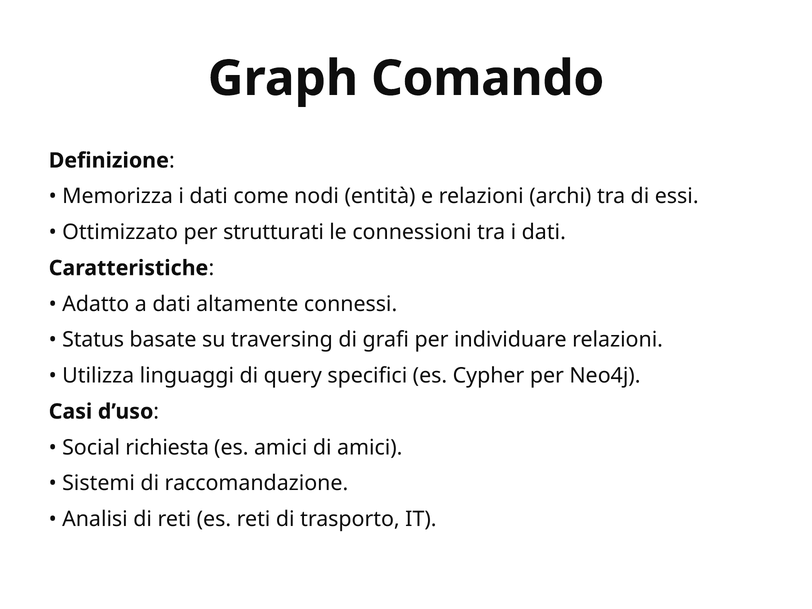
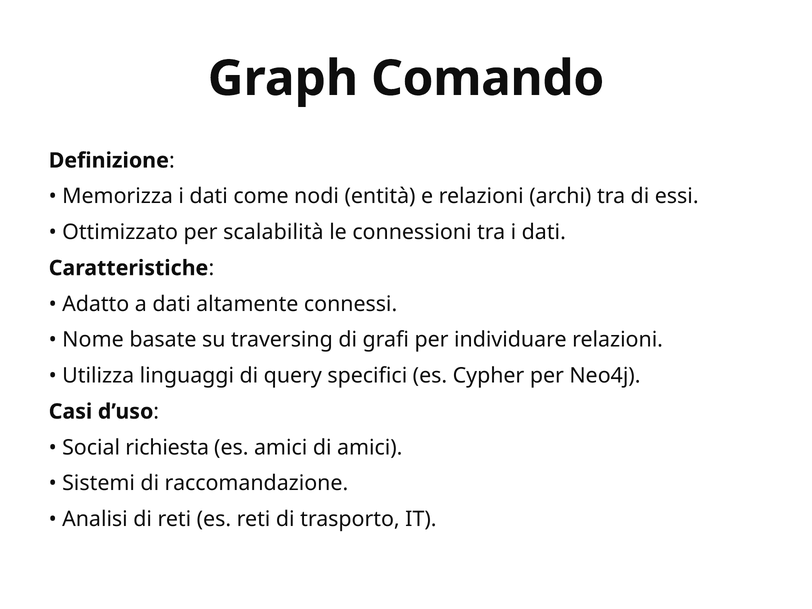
strutturati: strutturati -> scalabilità
Status: Status -> Nome
